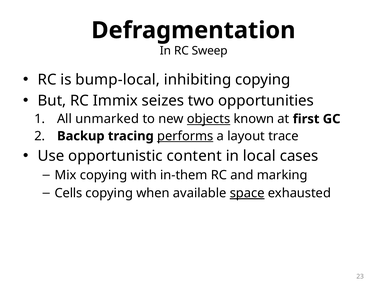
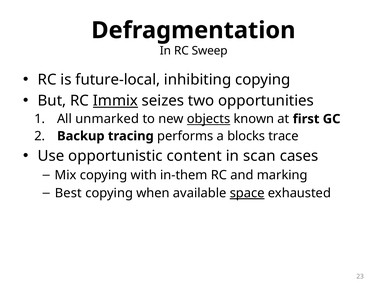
bump-local: bump-local -> future-local
Immix underline: none -> present
performs underline: present -> none
layout: layout -> blocks
local: local -> scan
Cells: Cells -> Best
